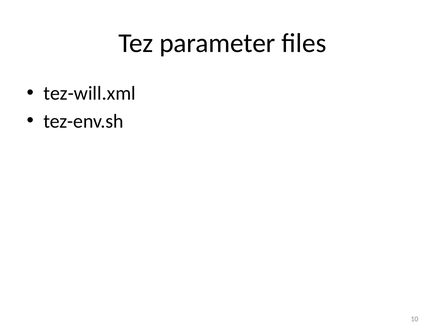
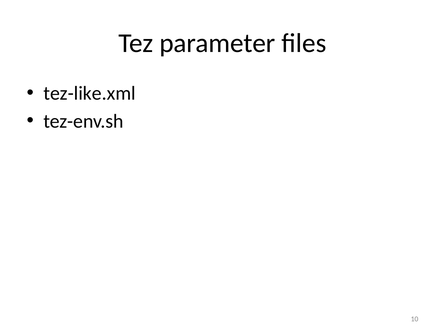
tez-will.xml: tez-will.xml -> tez-like.xml
